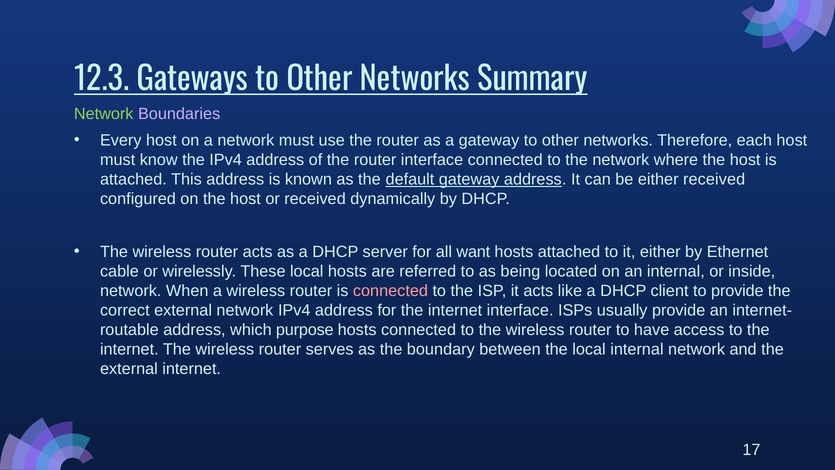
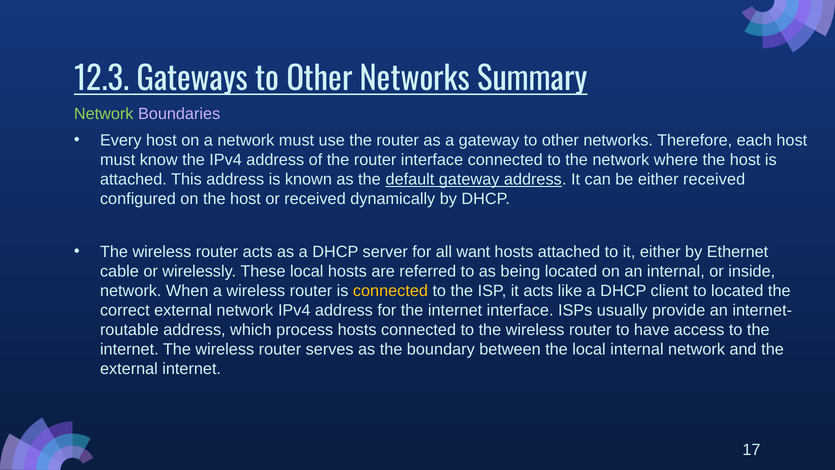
connected at (390, 291) colour: pink -> yellow
to provide: provide -> located
purpose: purpose -> process
